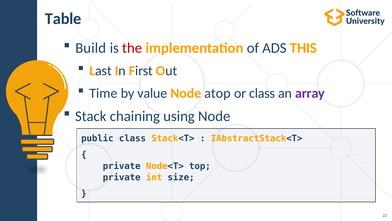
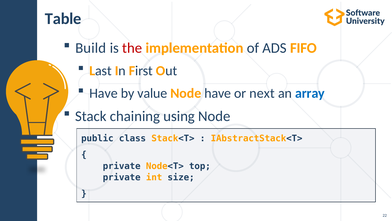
THIS: THIS -> FIFO
Time at (103, 93): Time -> Have
Node atop: atop -> have
or class: class -> next
array colour: purple -> blue
